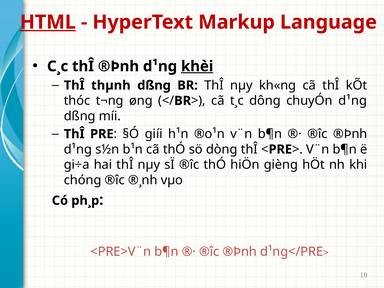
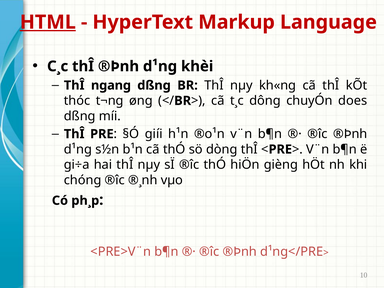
khèi underline: present -> none
thµnh: thµnh -> ngang
chuyÓn d¹ng: d¹ng -> does
